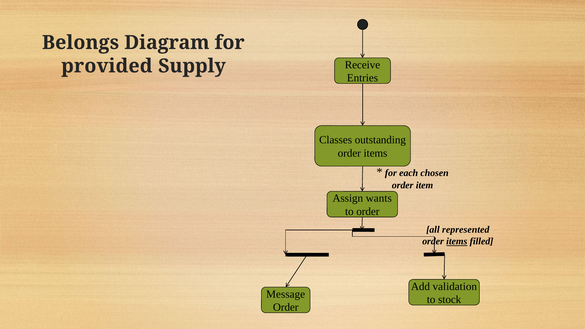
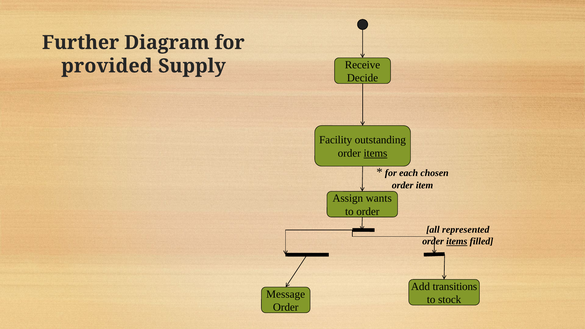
Belongs: Belongs -> Further
Entries: Entries -> Decide
Classes: Classes -> Facility
items at (375, 153) underline: none -> present
validation: validation -> transitions
